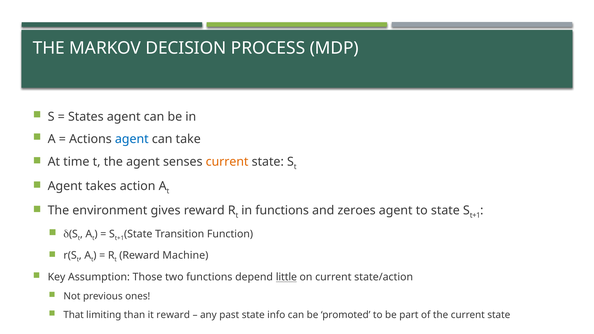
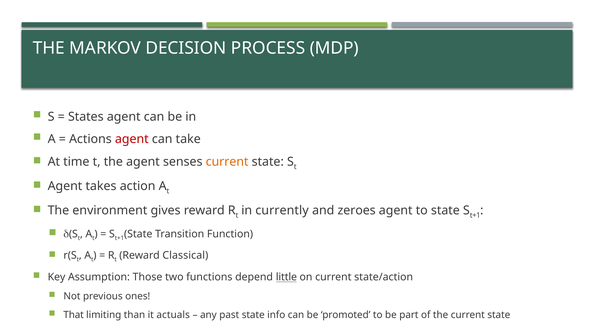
agent at (132, 139) colour: blue -> red
in functions: functions -> currently
Machine: Machine -> Classical
it reward: reward -> actuals
